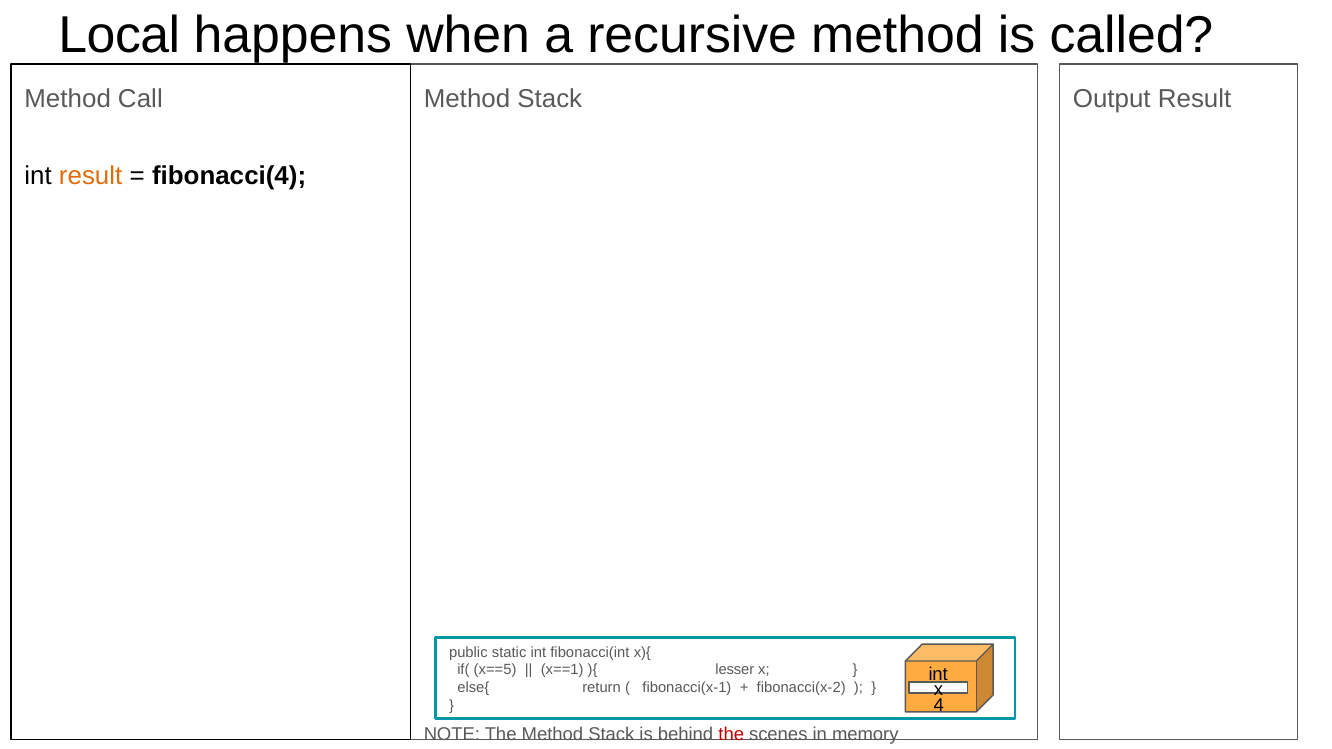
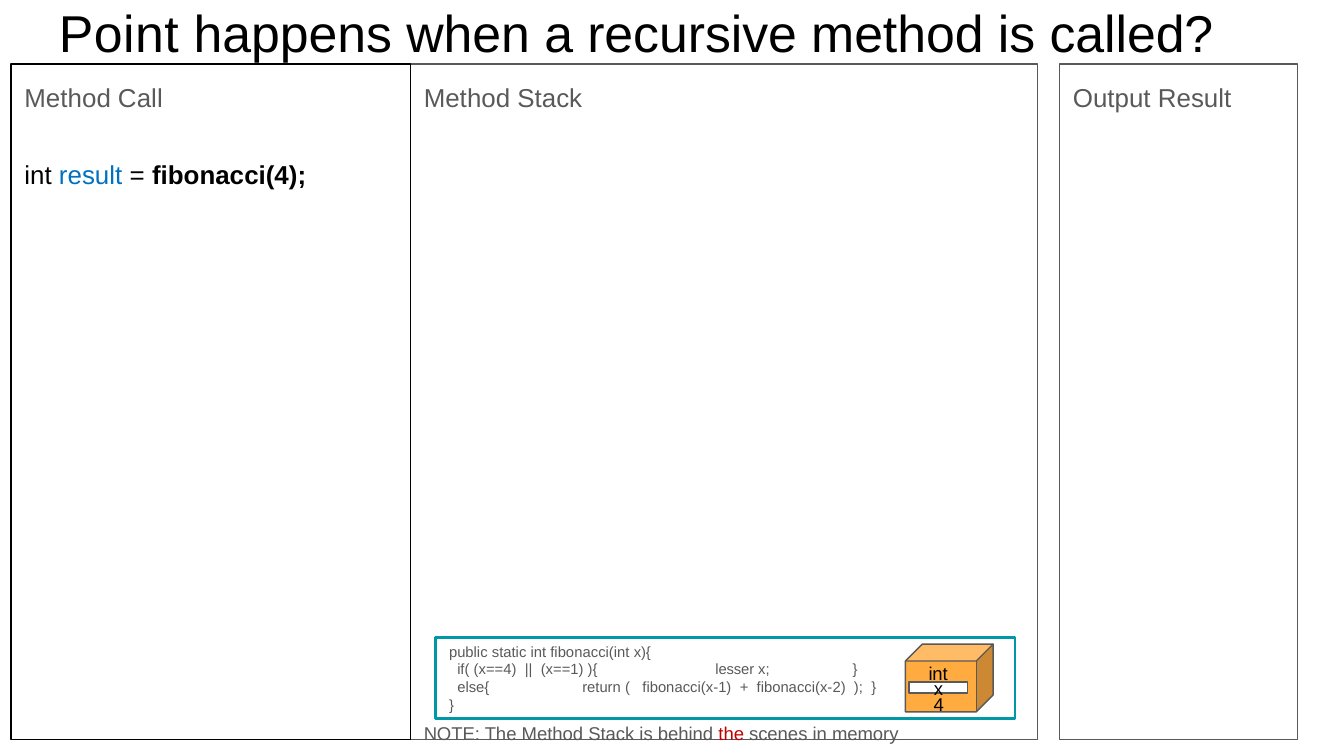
Local: Local -> Point
result at (91, 176) colour: orange -> blue
x==5: x==5 -> x==4
